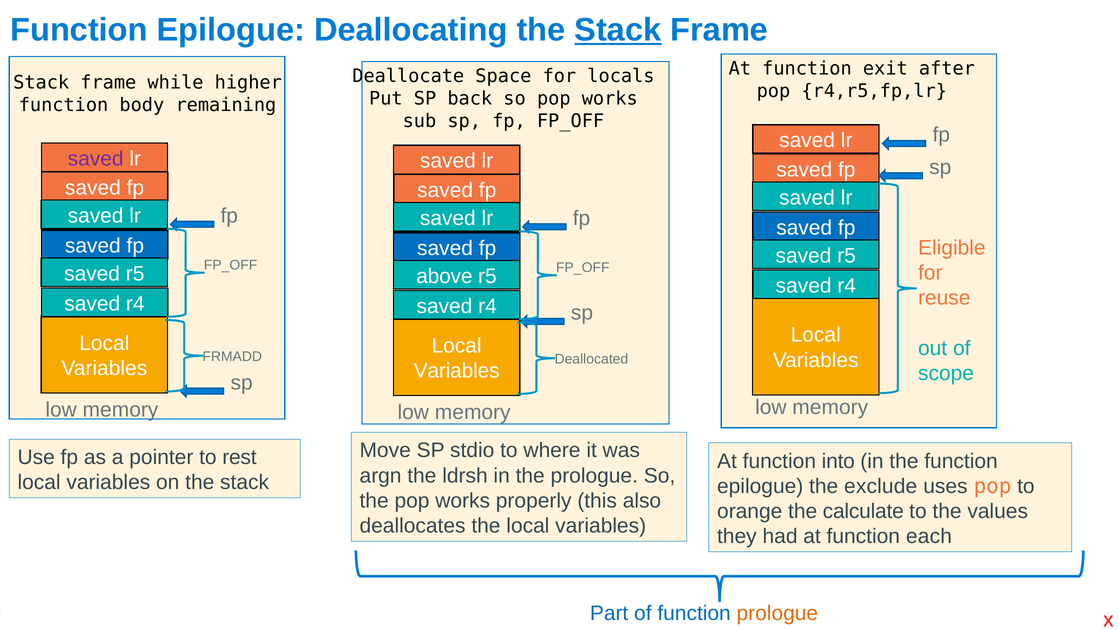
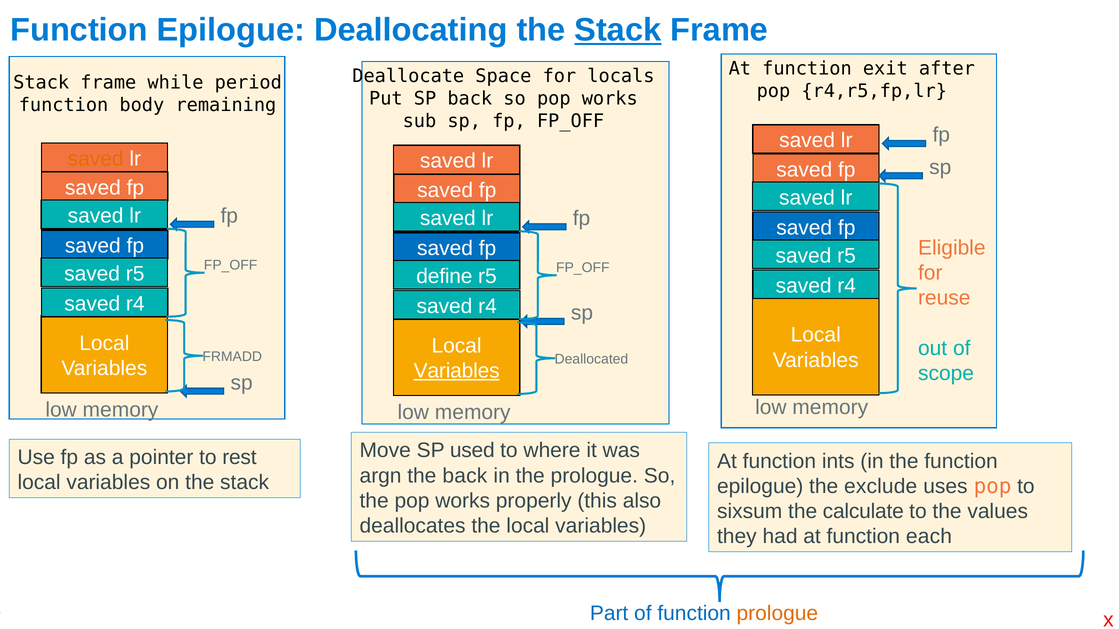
higher: higher -> period
saved at (96, 159) colour: purple -> orange
above: above -> define
Variables at (457, 371) underline: none -> present
stdio: stdio -> used
into: into -> ints
the ldrsh: ldrsh -> back
orange: orange -> sixsum
